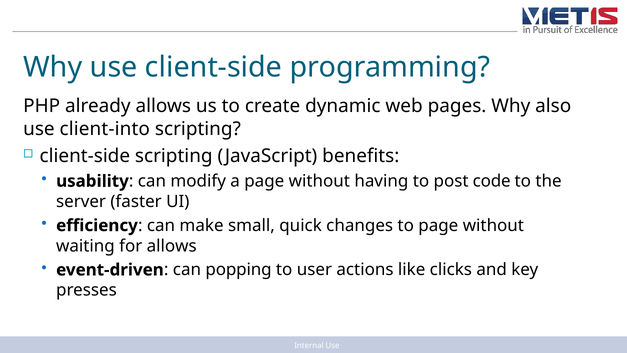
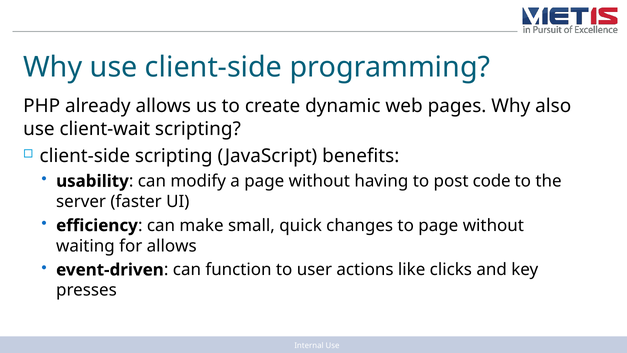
client-into: client-into -> client-wait
popping: popping -> function
